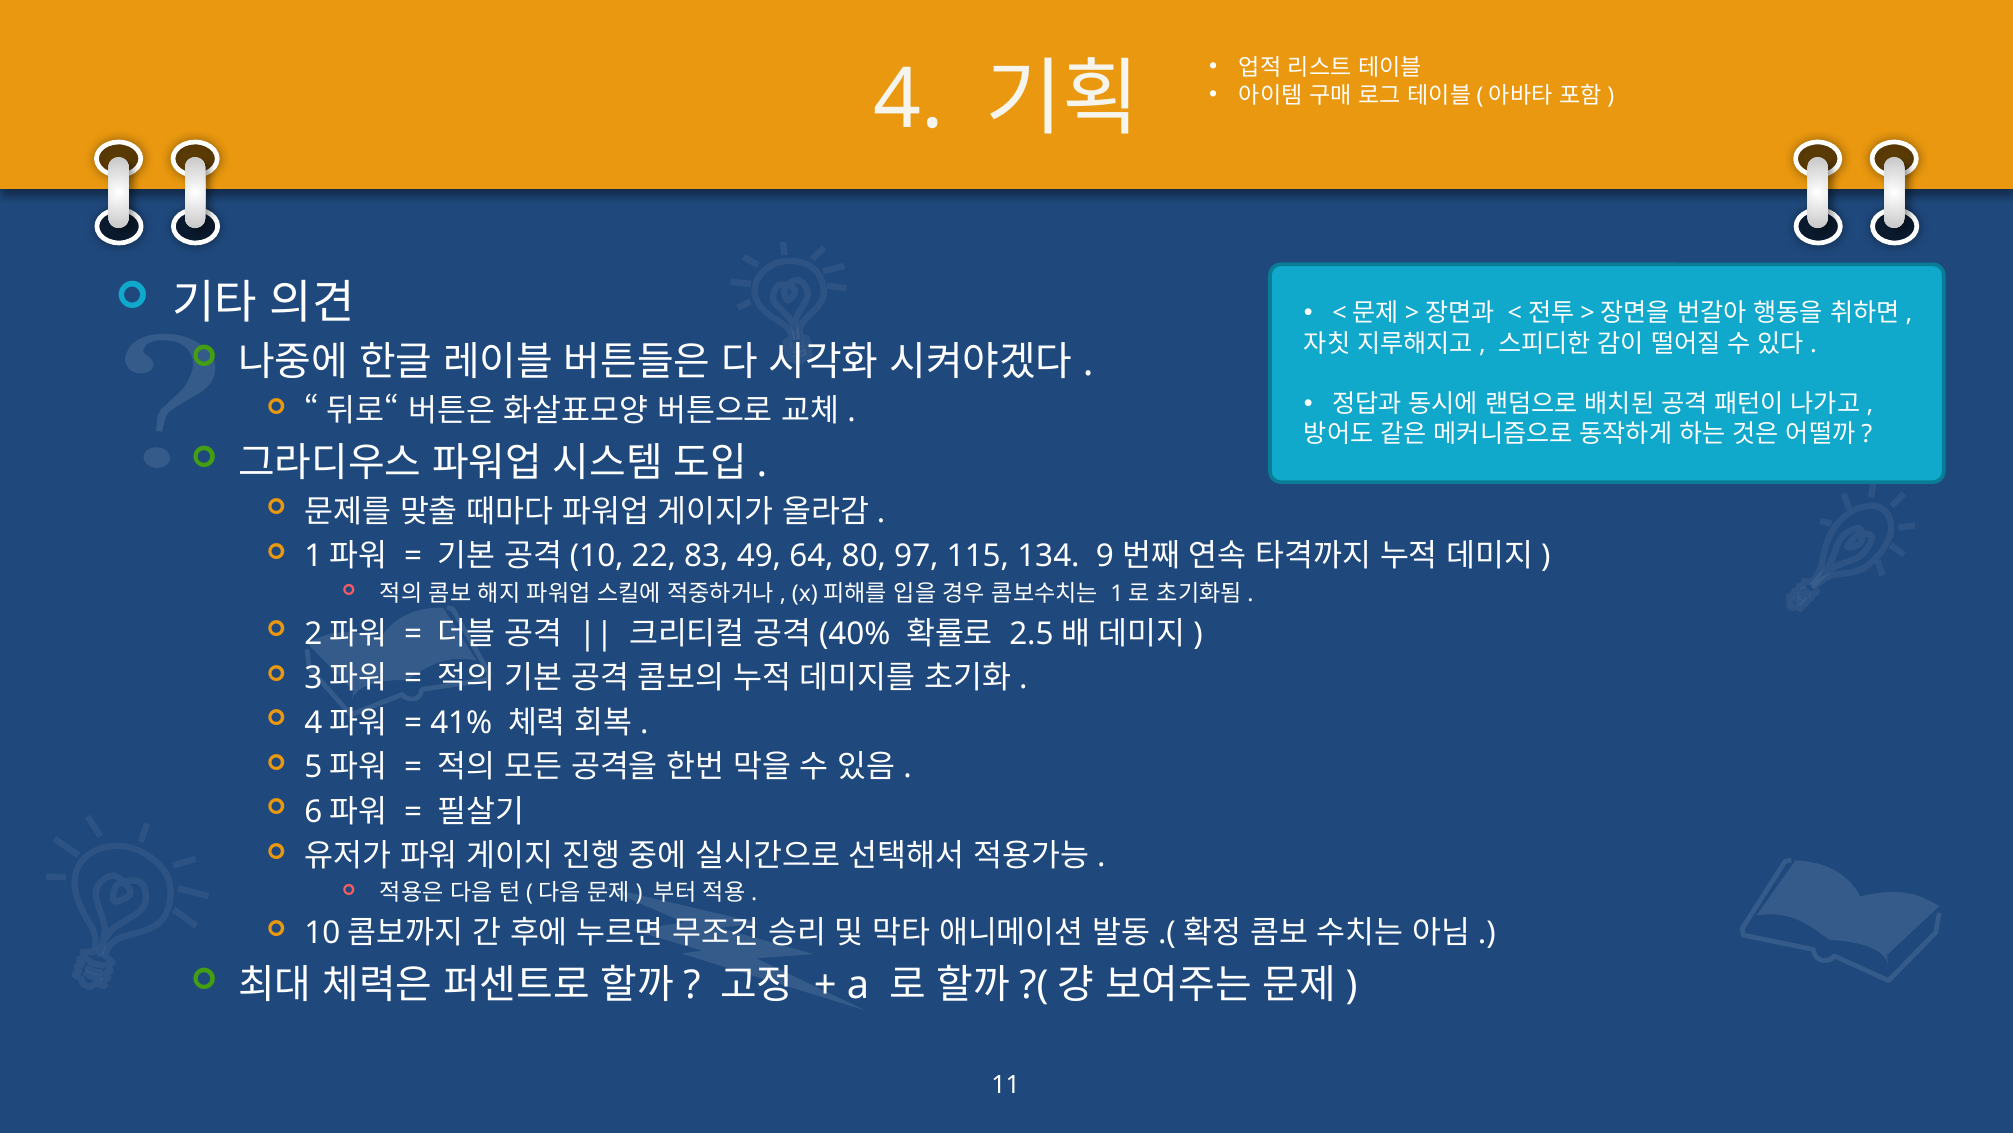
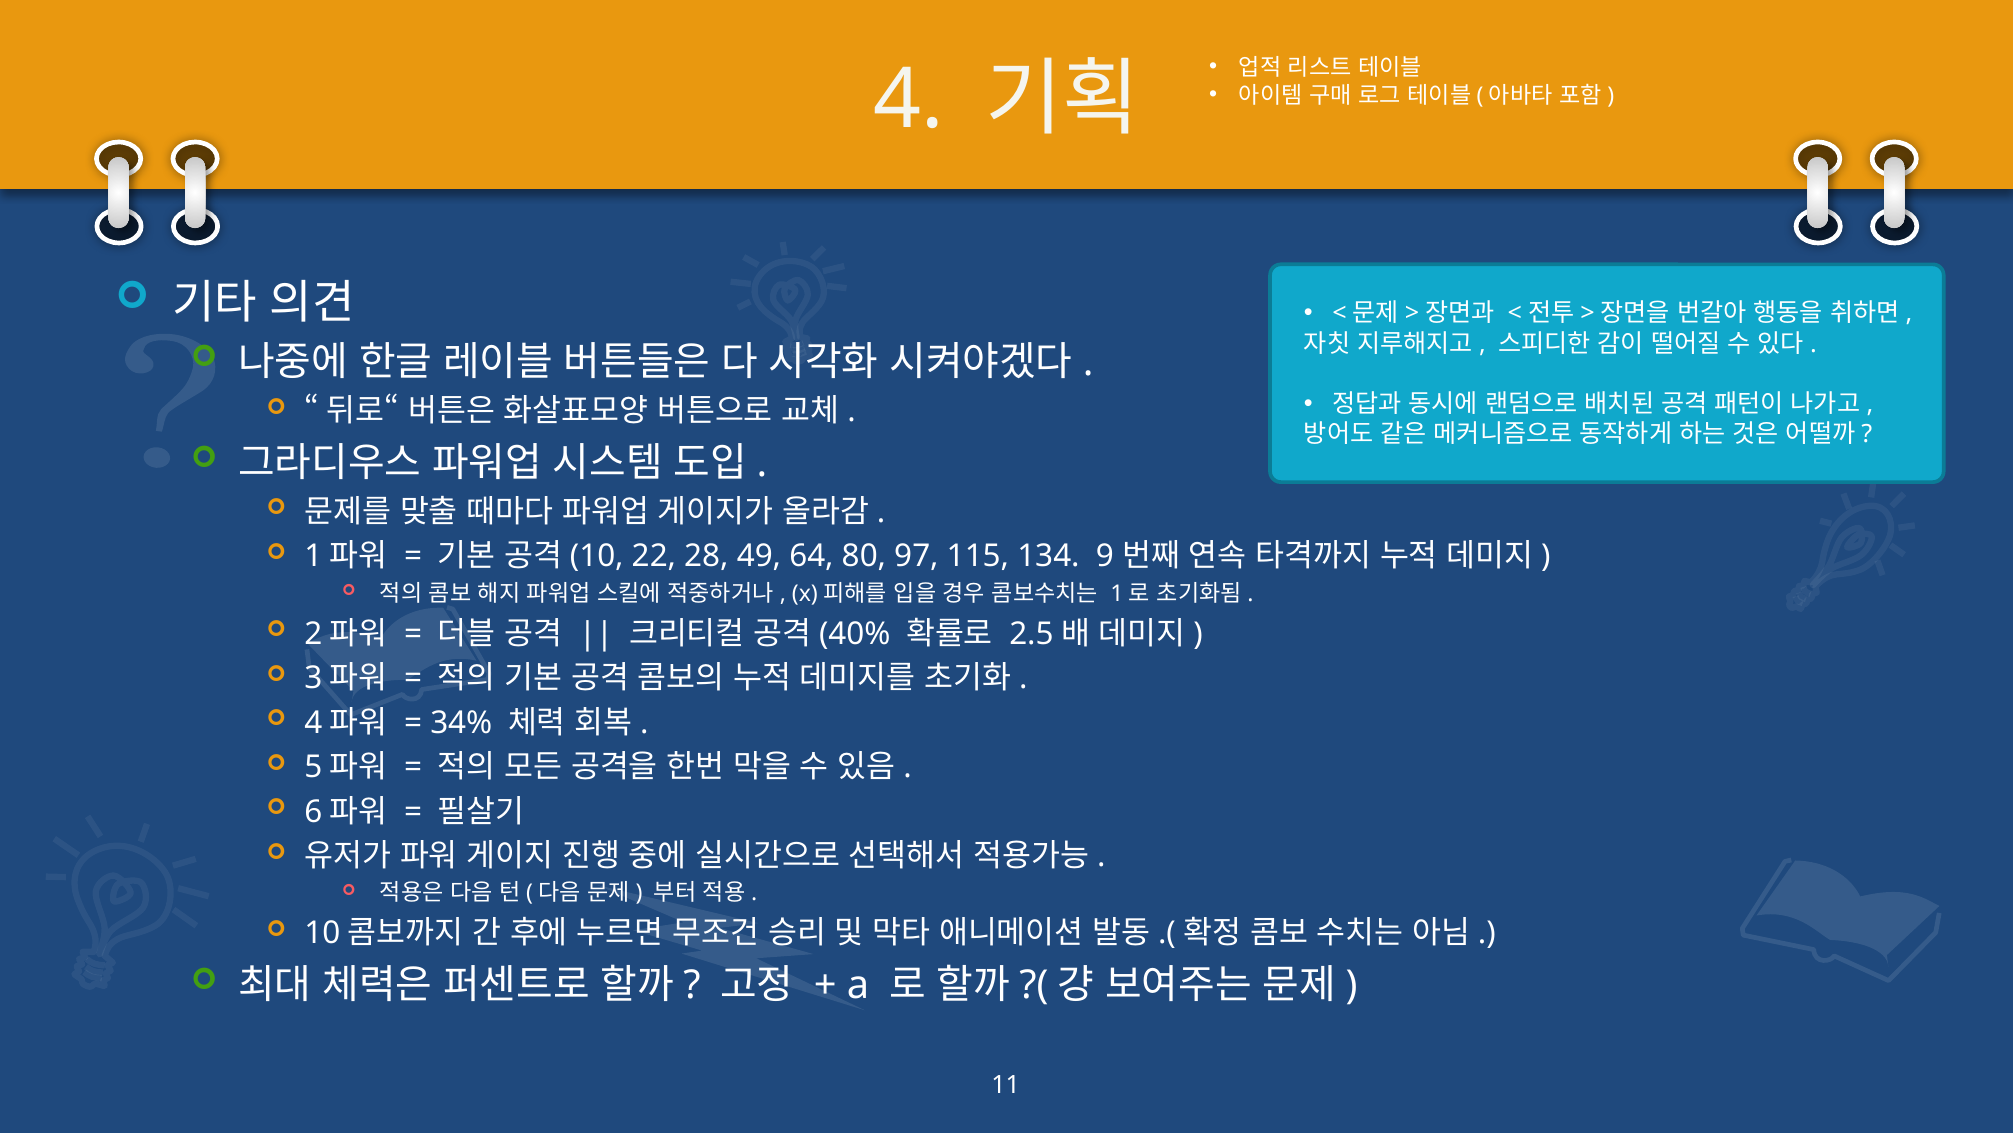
83: 83 -> 28
41%: 41% -> 34%
